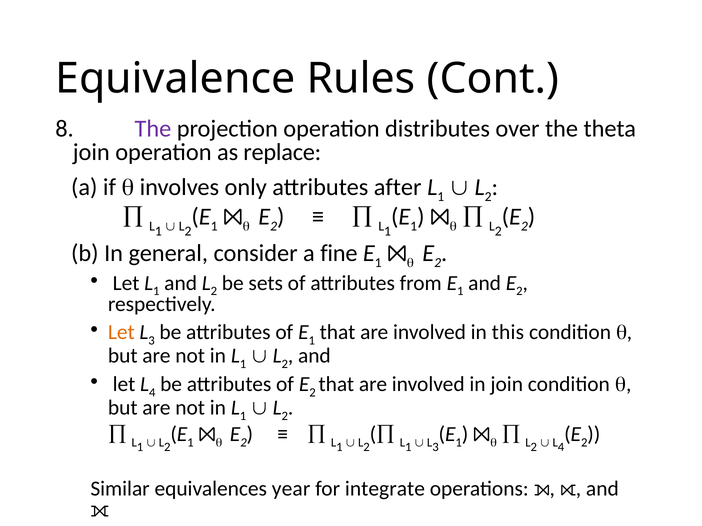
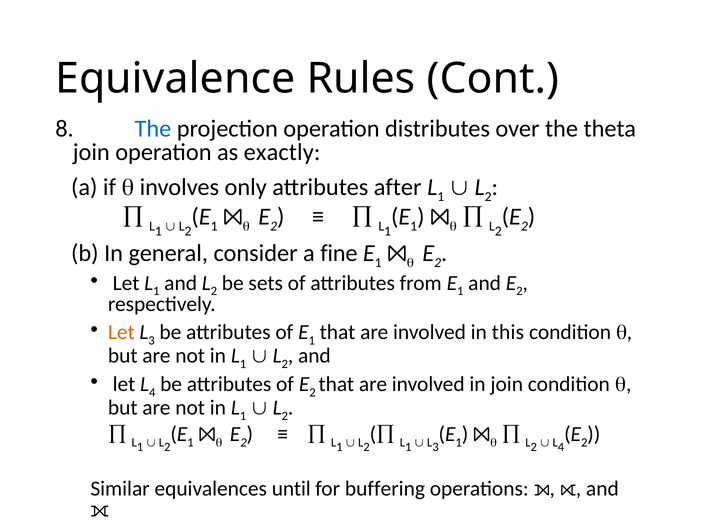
The at (153, 129) colour: purple -> blue
replace: replace -> exactly
year: year -> until
integrate: integrate -> buffering
